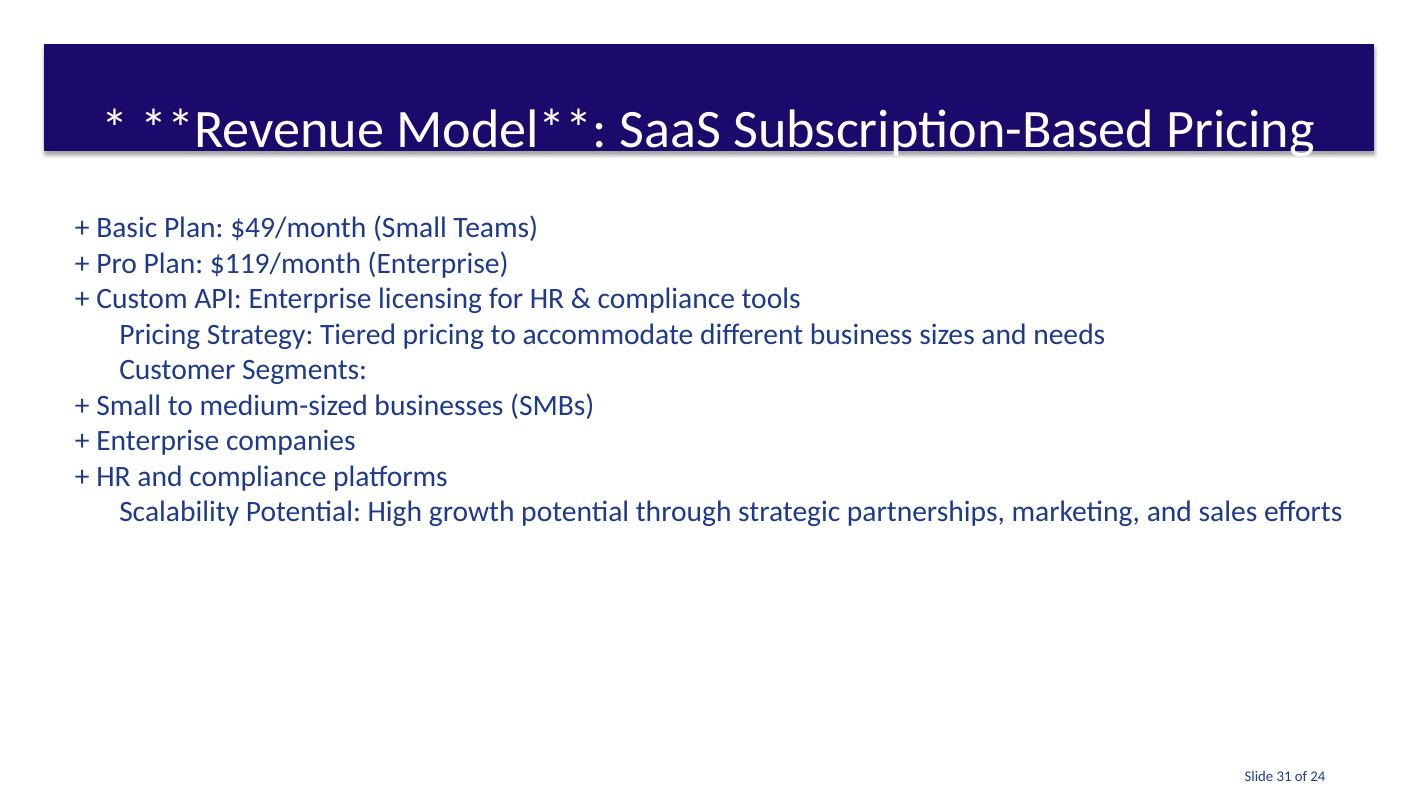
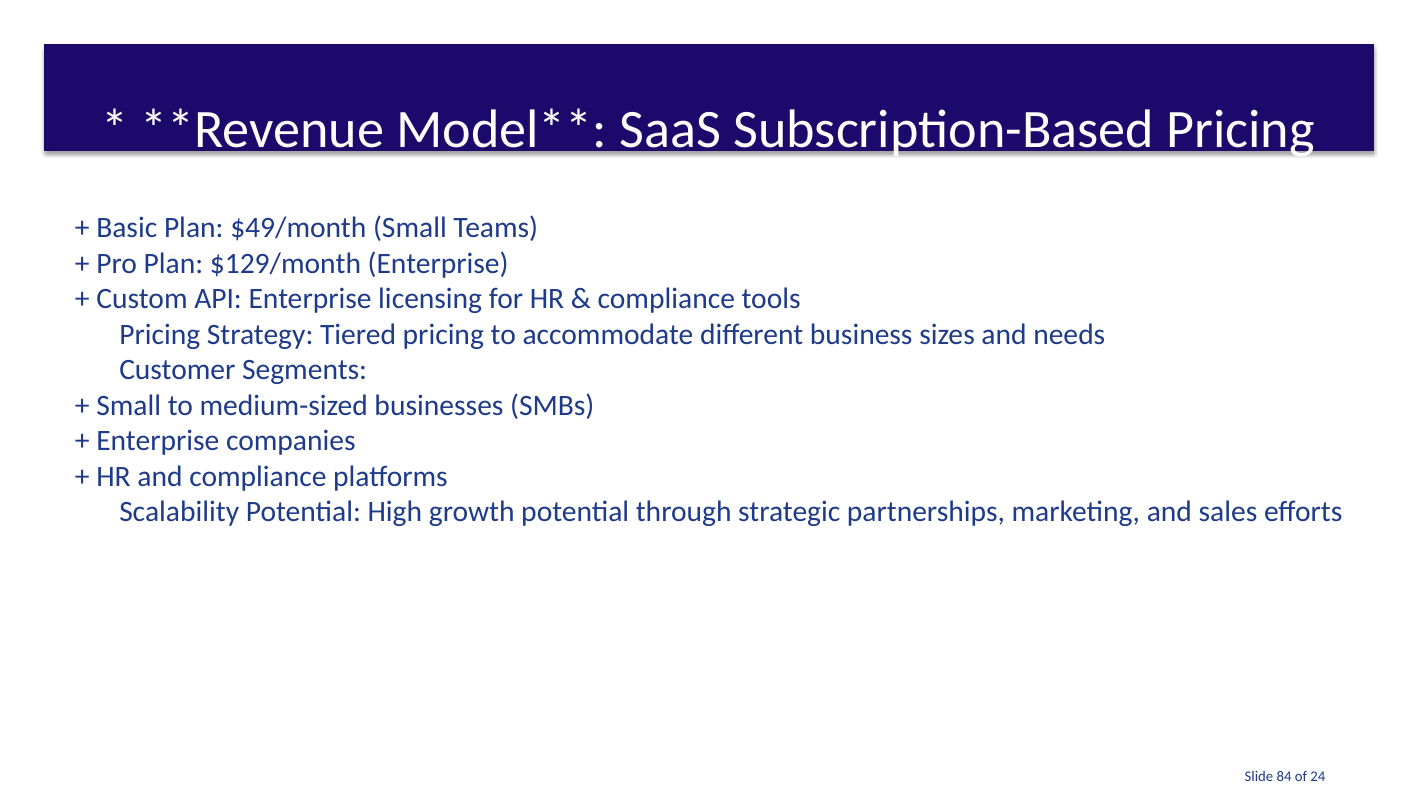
$119/month: $119/month -> $129/month
31: 31 -> 84
